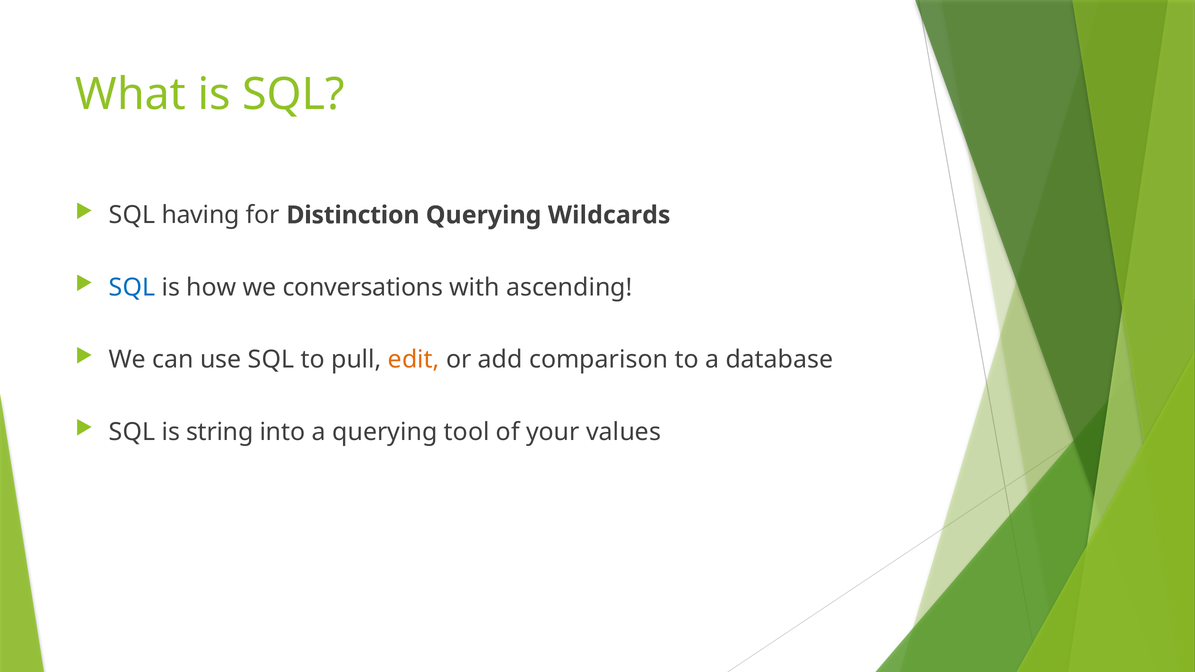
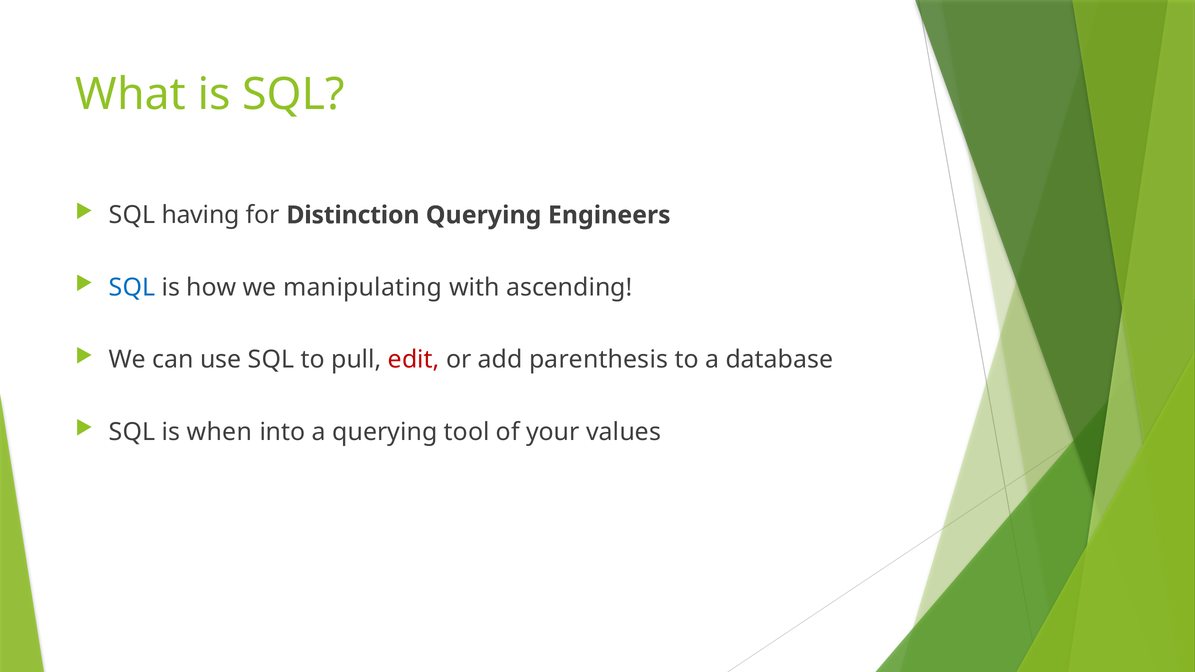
Wildcards: Wildcards -> Engineers
conversations: conversations -> manipulating
edit colour: orange -> red
comparison: comparison -> parenthesis
string: string -> when
